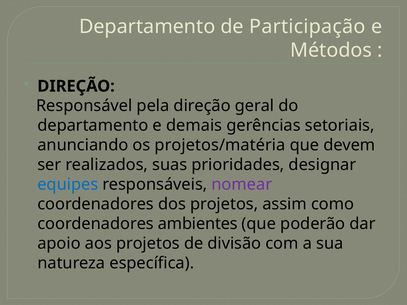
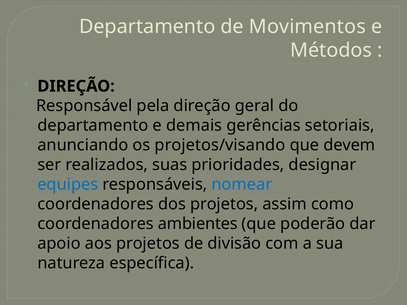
Participação: Participação -> Movimentos
projetos/matéria: projetos/matéria -> projetos/visando
nomear colour: purple -> blue
